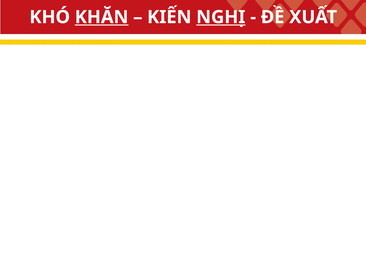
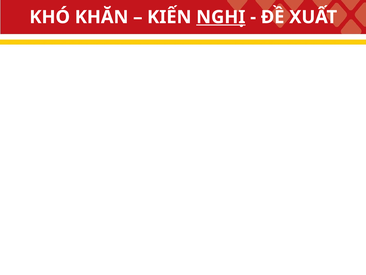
KHĂN underline: present -> none
